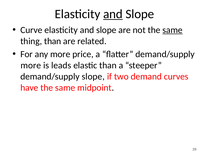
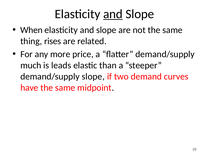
Curve: Curve -> When
same at (173, 30) underline: present -> none
thing than: than -> rises
more at (31, 65): more -> much
